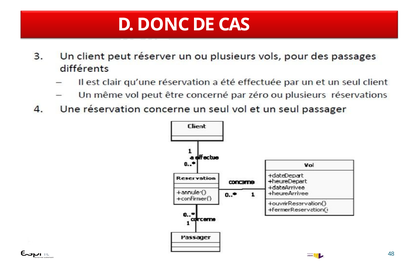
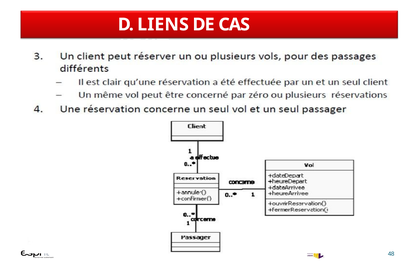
DONC: DONC -> LIENS
